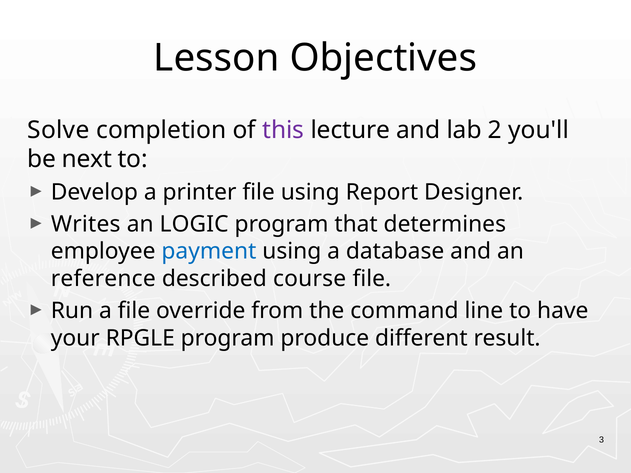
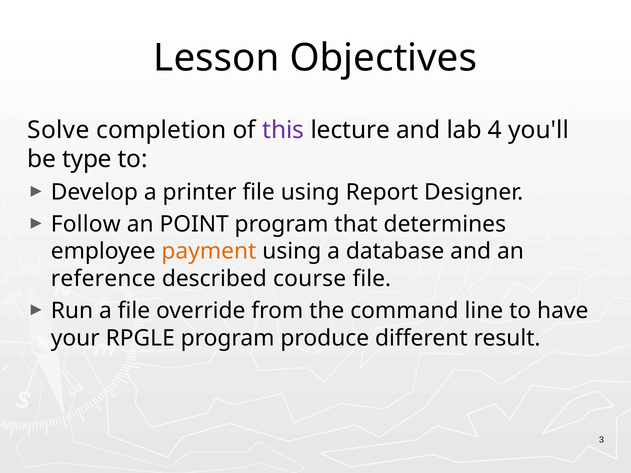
2: 2 -> 4
next: next -> type
Writes: Writes -> Follow
LOGIC: LOGIC -> POINT
payment colour: blue -> orange
